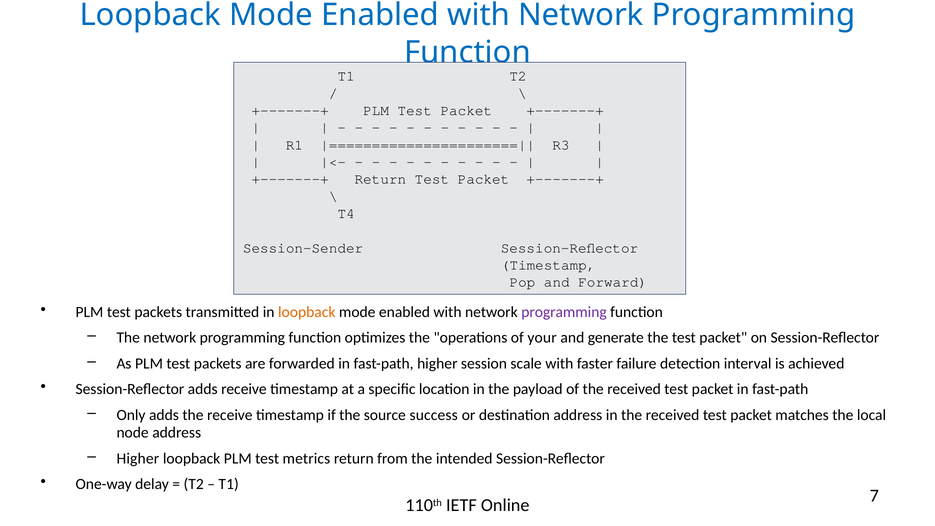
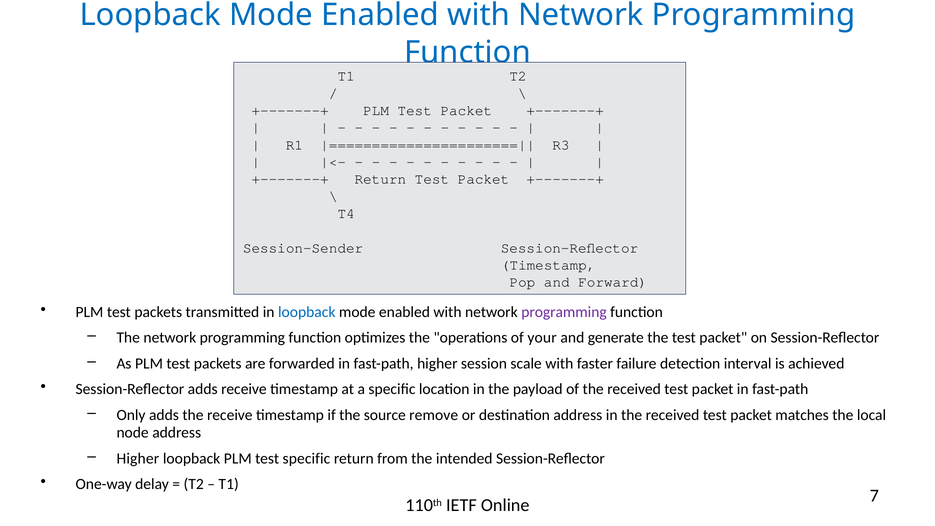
loopback at (307, 312) colour: orange -> blue
success: success -> remove
test metrics: metrics -> specific
